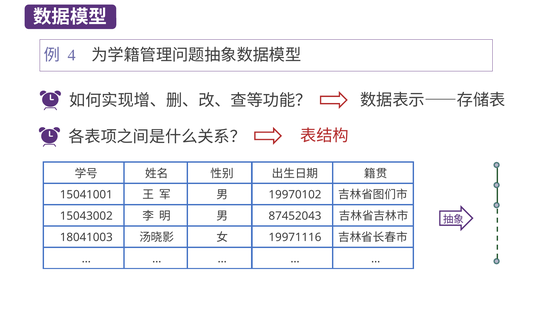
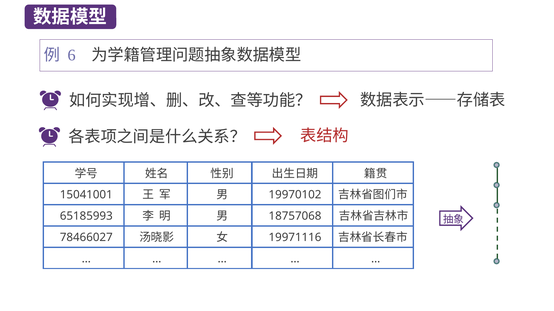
4: 4 -> 6
15043002: 15043002 -> 65185993
87452043: 87452043 -> 18757068
18041003: 18041003 -> 78466027
